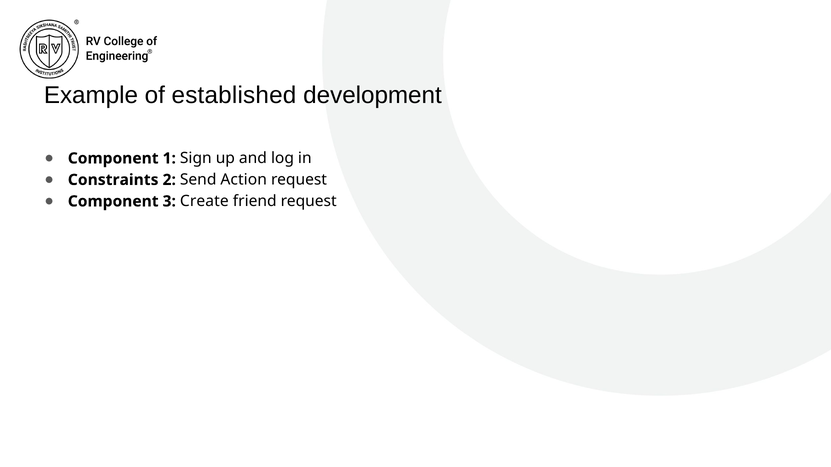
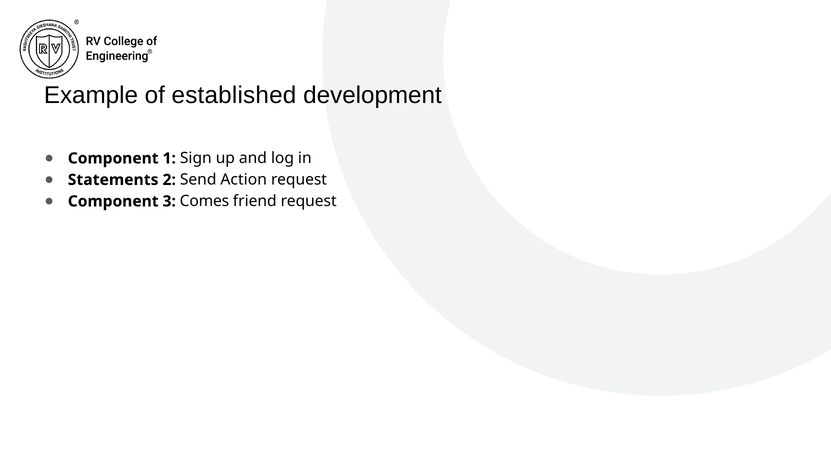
Constraints: Constraints -> Statements
Create: Create -> Comes
